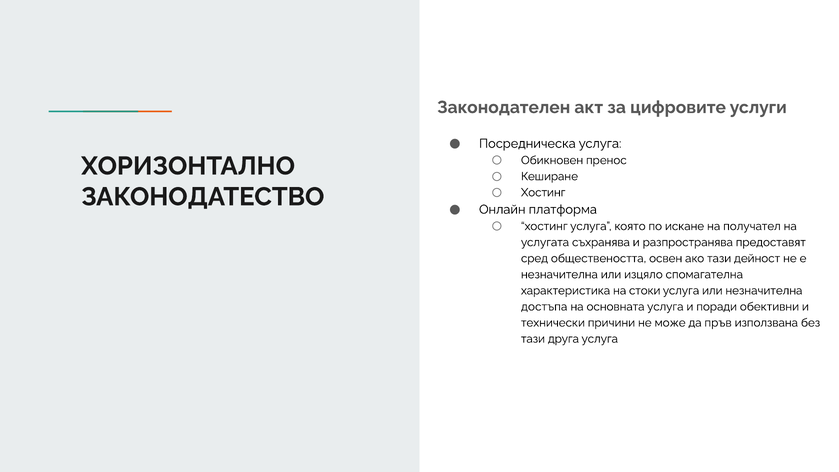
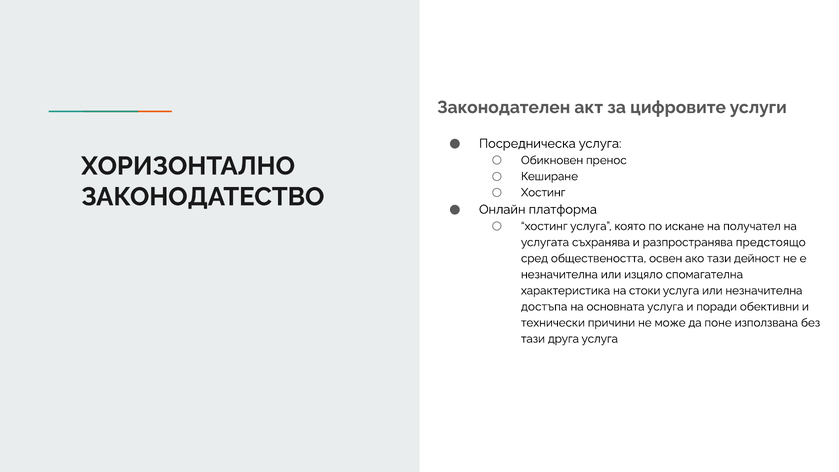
предоставят: предоставят -> предстоящо
пръв: пръв -> поне
